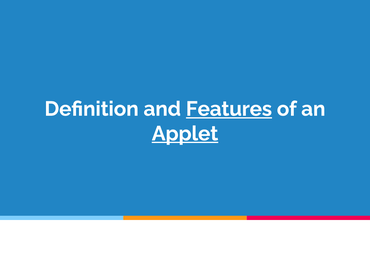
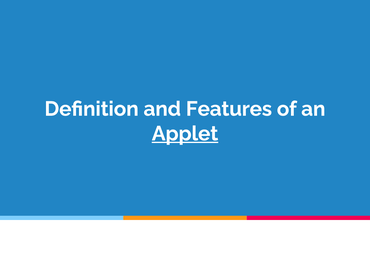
Features underline: present -> none
